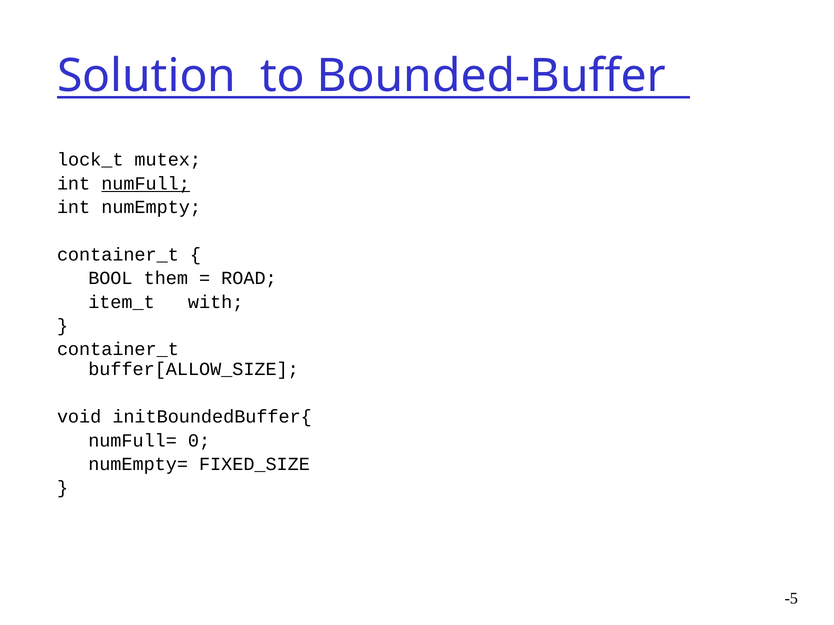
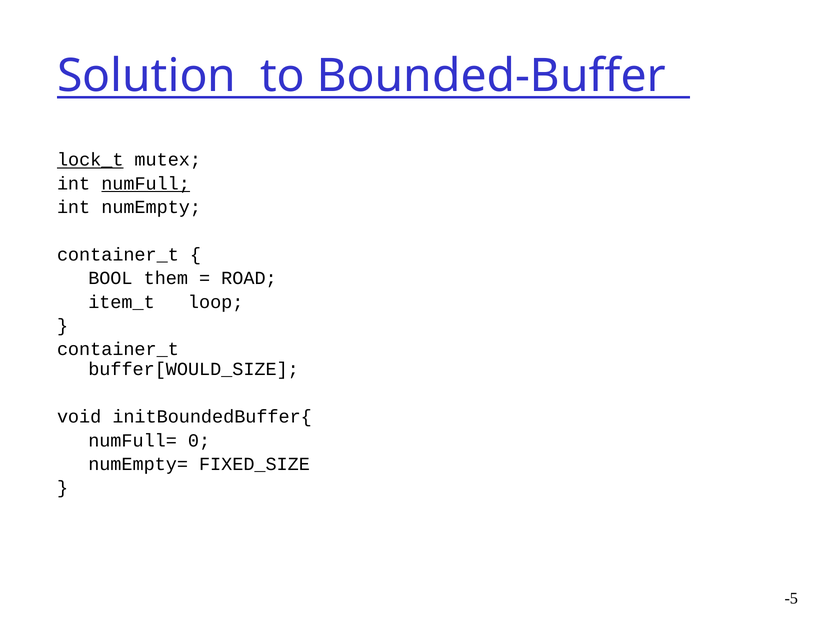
lock_t underline: none -> present
with: with -> loop
buffer[ALLOW_SIZE: buffer[ALLOW_SIZE -> buffer[WOULD_SIZE
